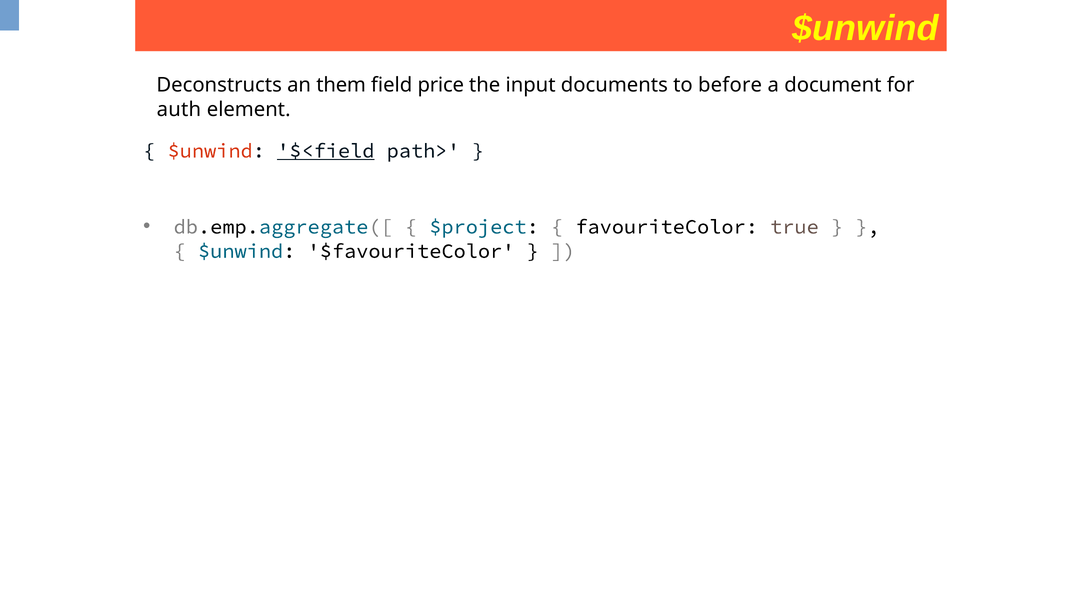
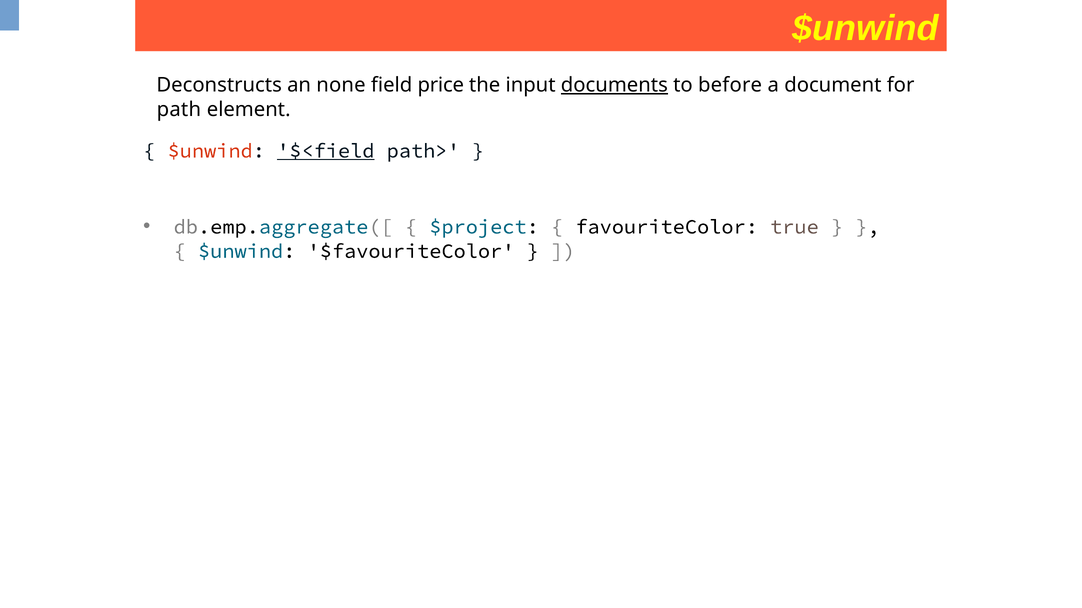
them: them -> none
documents underline: none -> present
auth: auth -> path
